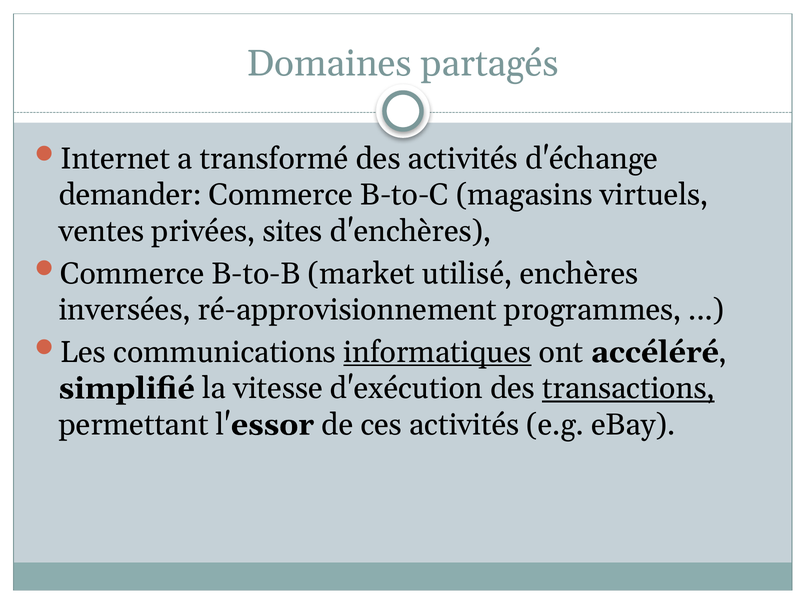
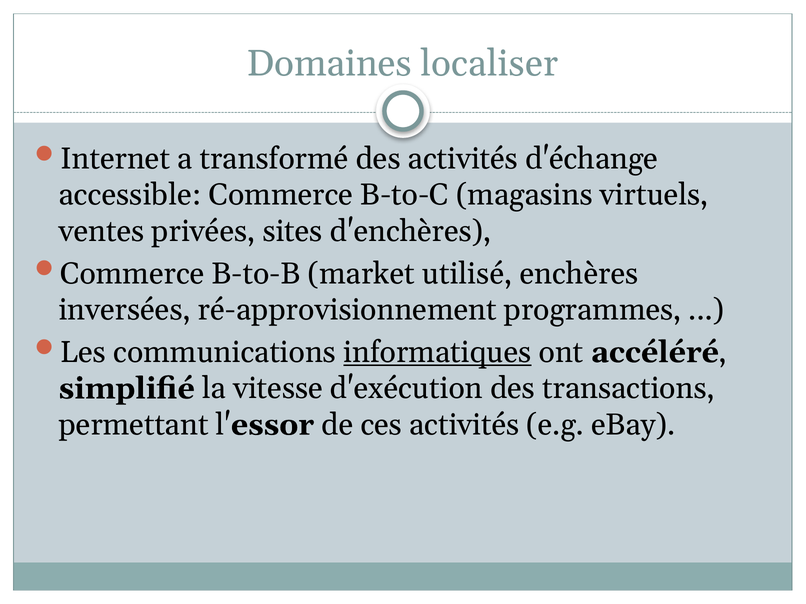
partagés: partagés -> localiser
demander: demander -> accessible
transactions underline: present -> none
